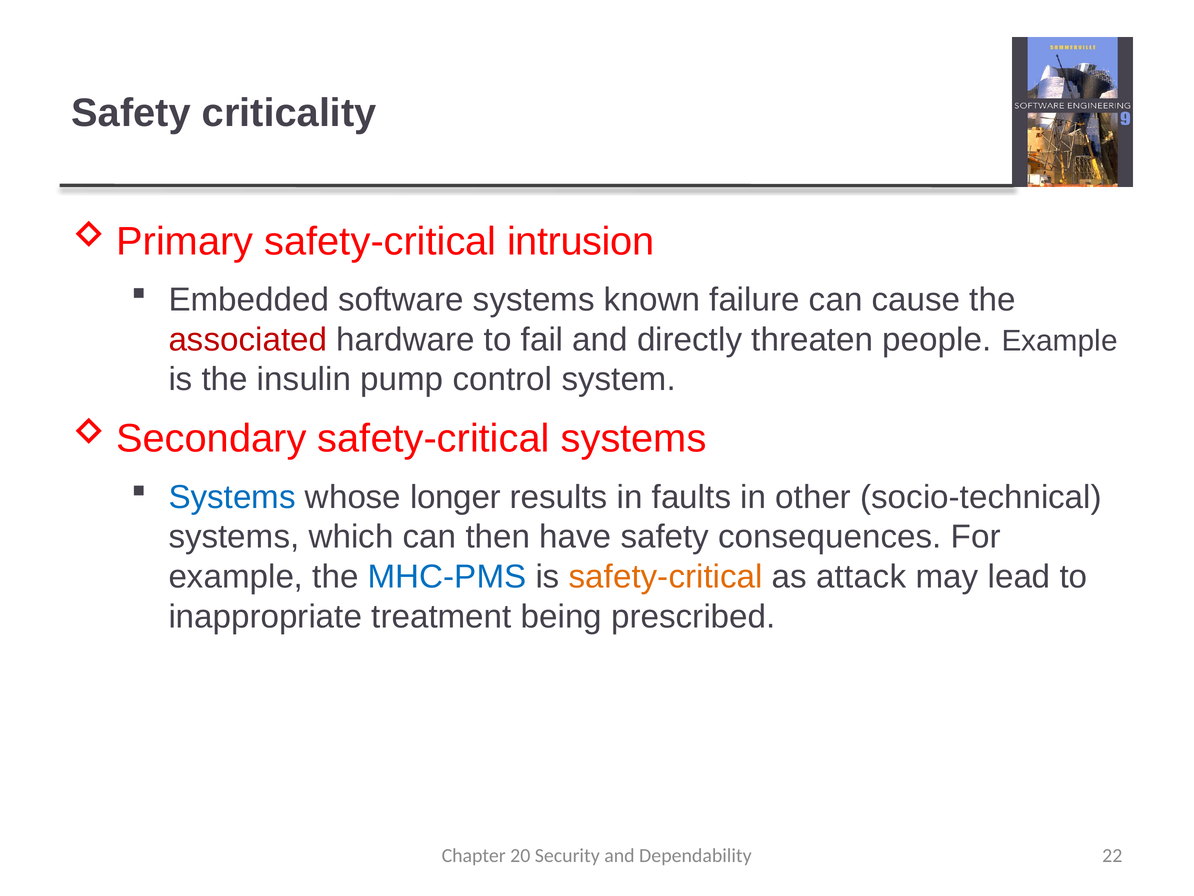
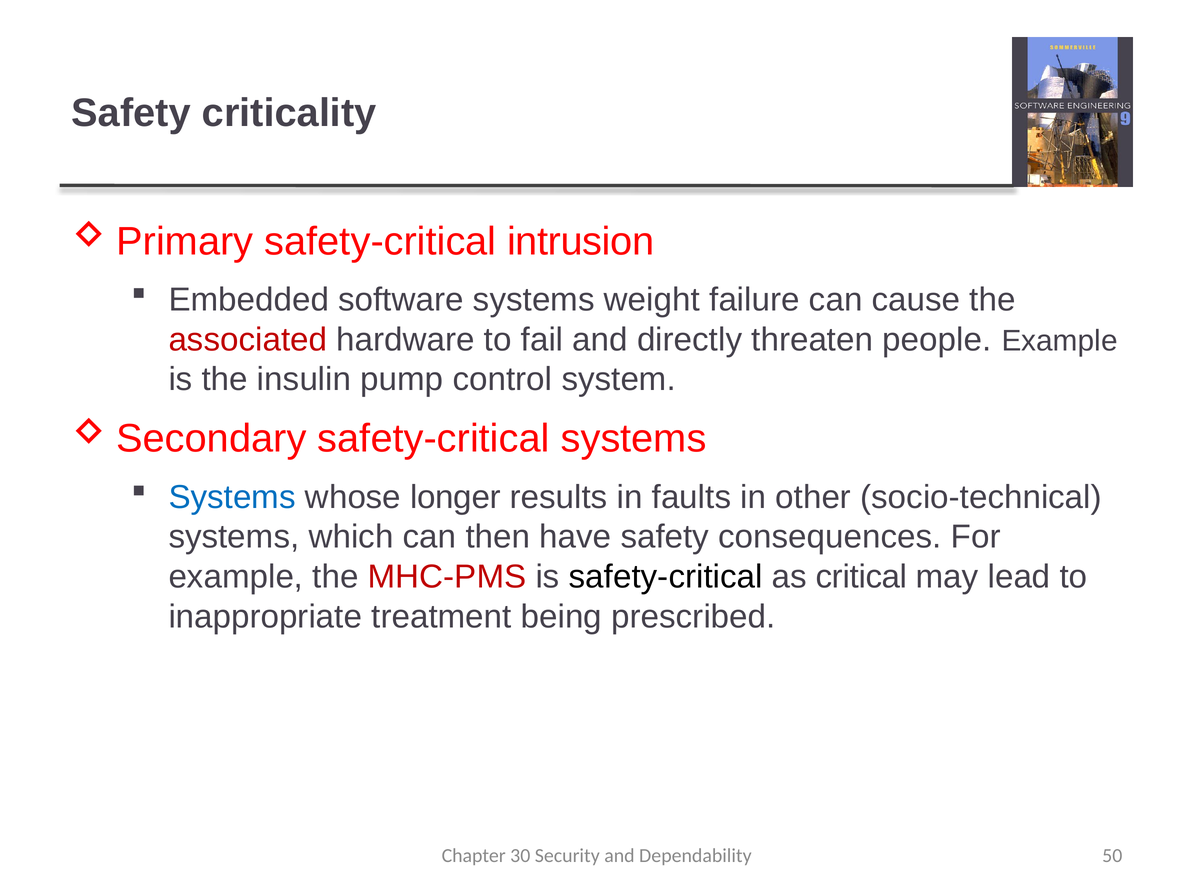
known: known -> weight
MHC-PMS colour: blue -> red
safety-critical at (666, 576) colour: orange -> black
attack: attack -> critical
20: 20 -> 30
22: 22 -> 50
